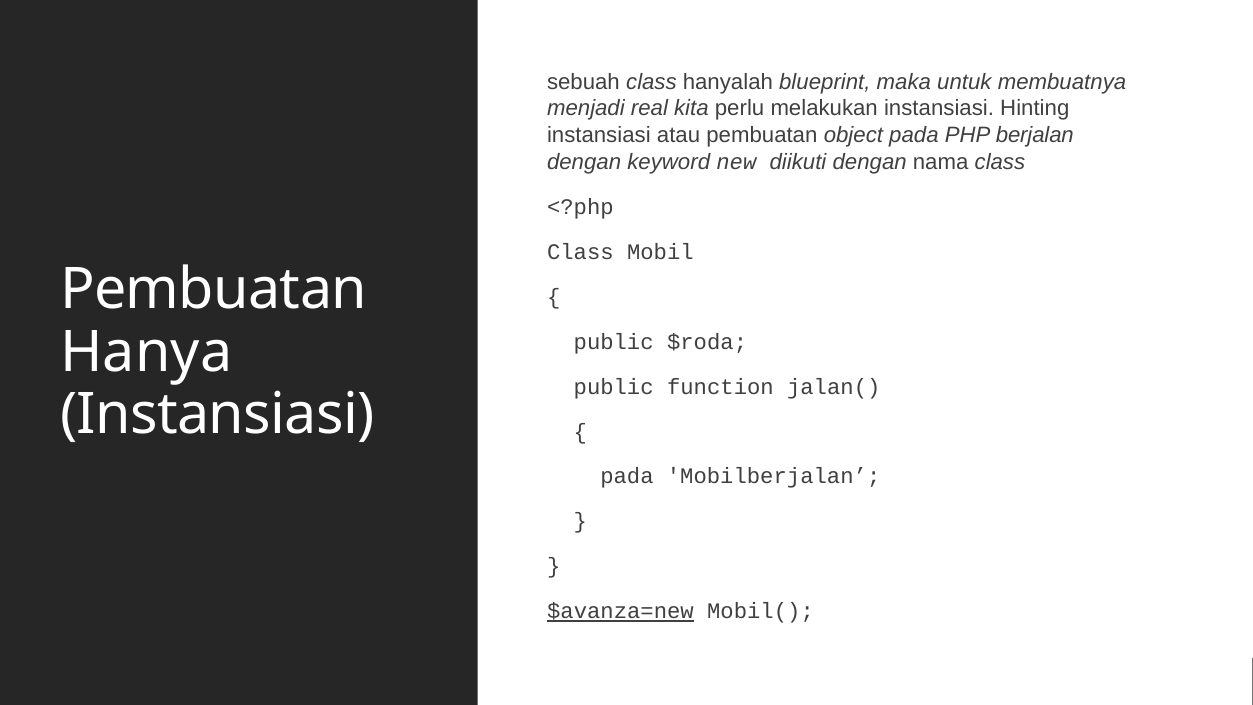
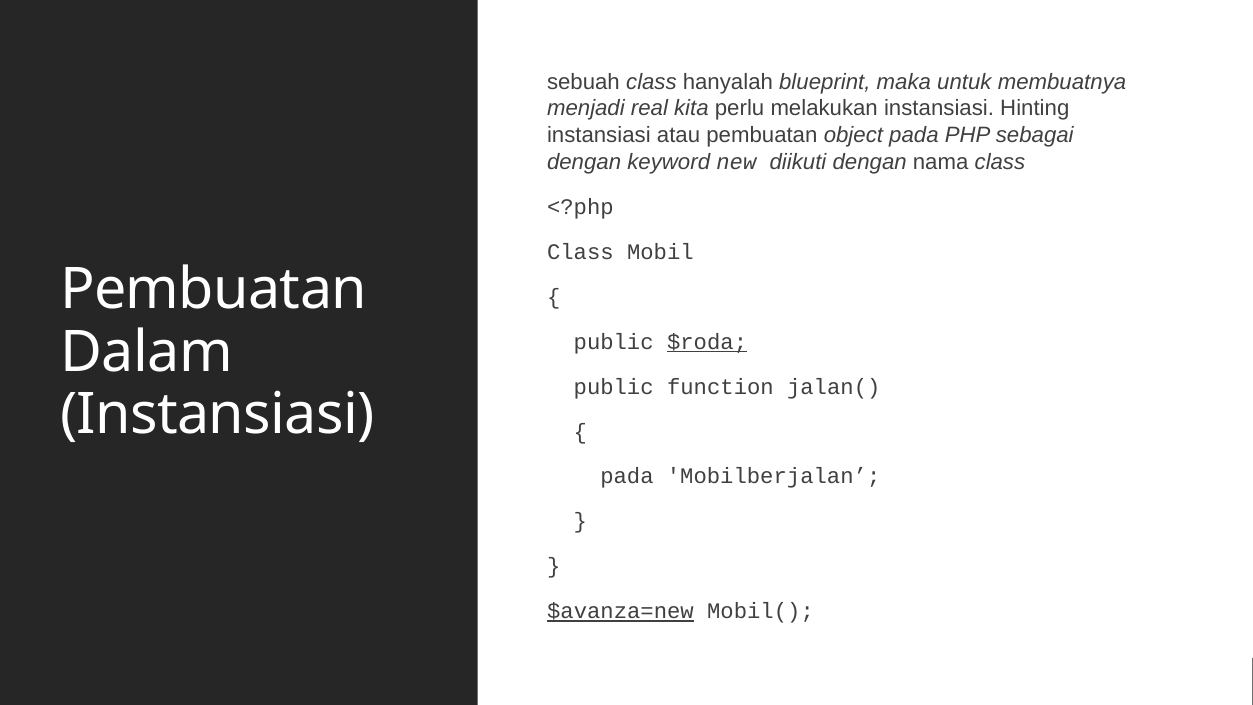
berjalan: berjalan -> sebagai
$roda underline: none -> present
Hanya: Hanya -> Dalam
